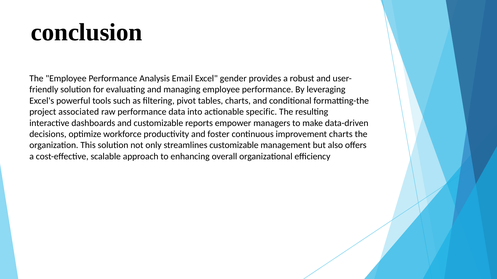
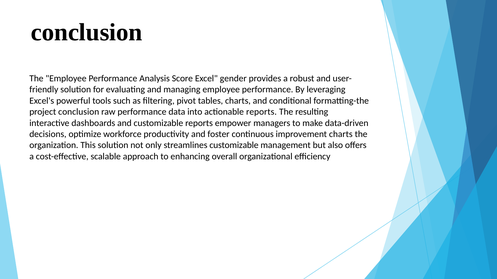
Email: Email -> Score
project associated: associated -> conclusion
actionable specific: specific -> reports
